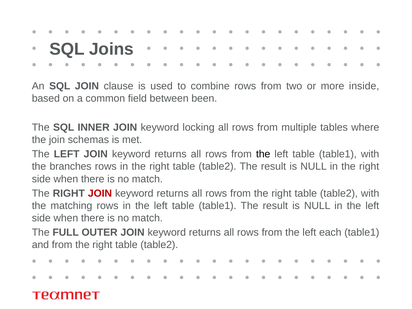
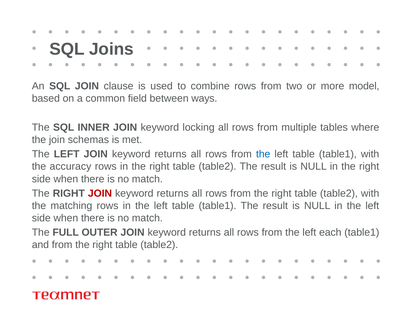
inside: inside -> model
been: been -> ways
the at (263, 154) colour: black -> blue
branches: branches -> accuracy
